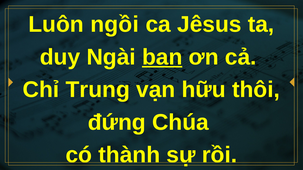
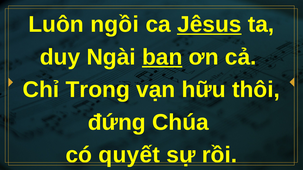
Jêsus underline: none -> present
Trung: Trung -> Trong
thành: thành -> quyết
